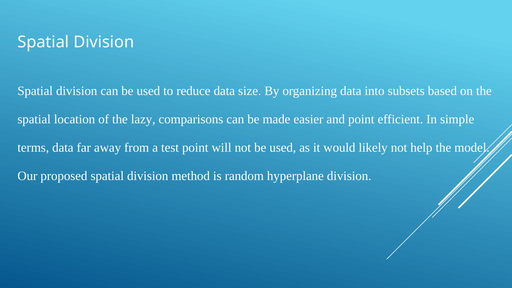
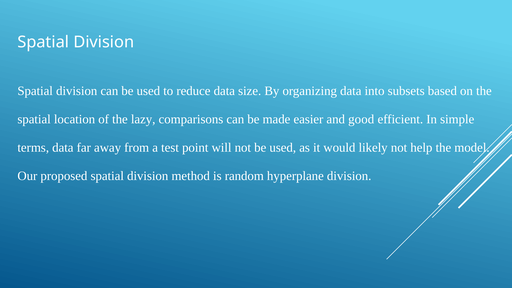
and point: point -> good
